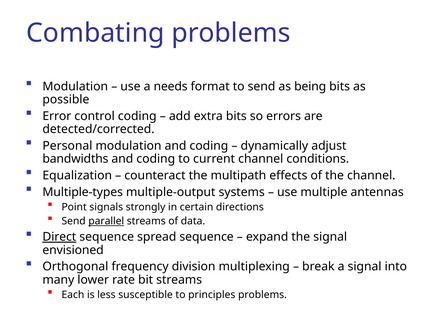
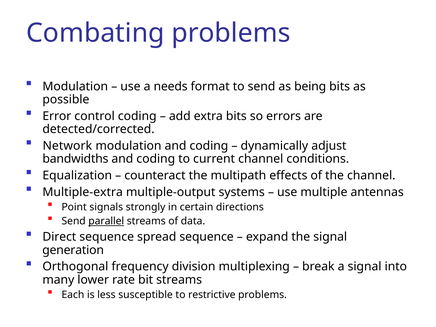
Personal: Personal -> Network
Multiple-types: Multiple-types -> Multiple-extra
Direct underline: present -> none
envisioned: envisioned -> generation
principles: principles -> restrictive
